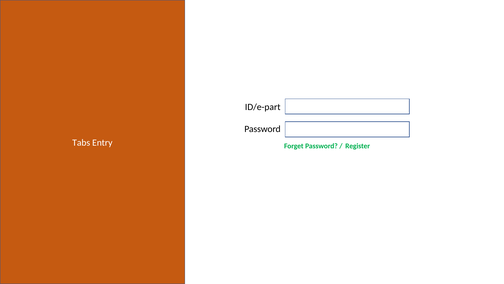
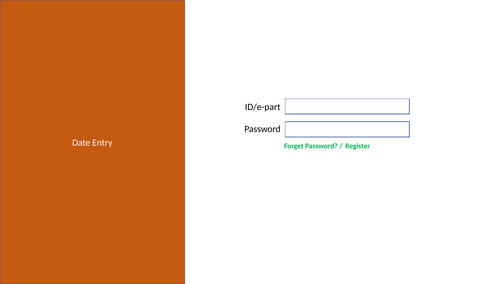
Tabs: Tabs -> Date
